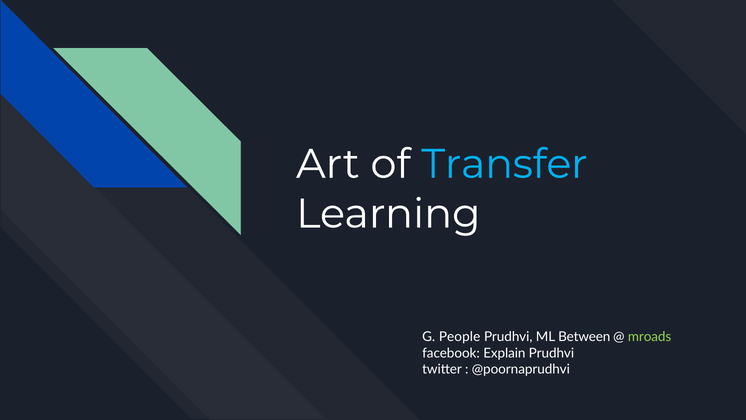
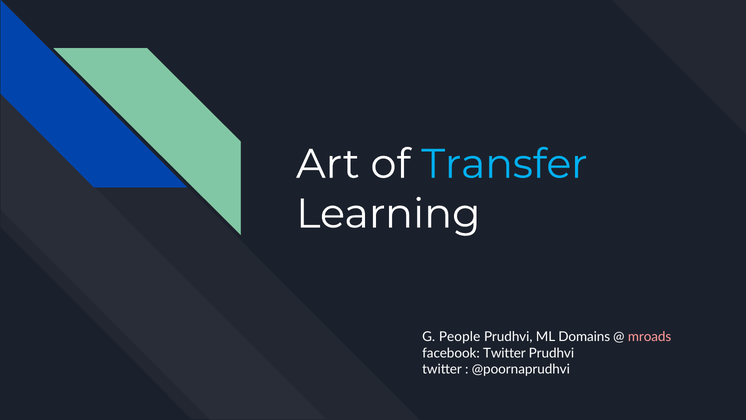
Between: Between -> Domains
mroads colour: light green -> pink
facebook Explain: Explain -> Twitter
